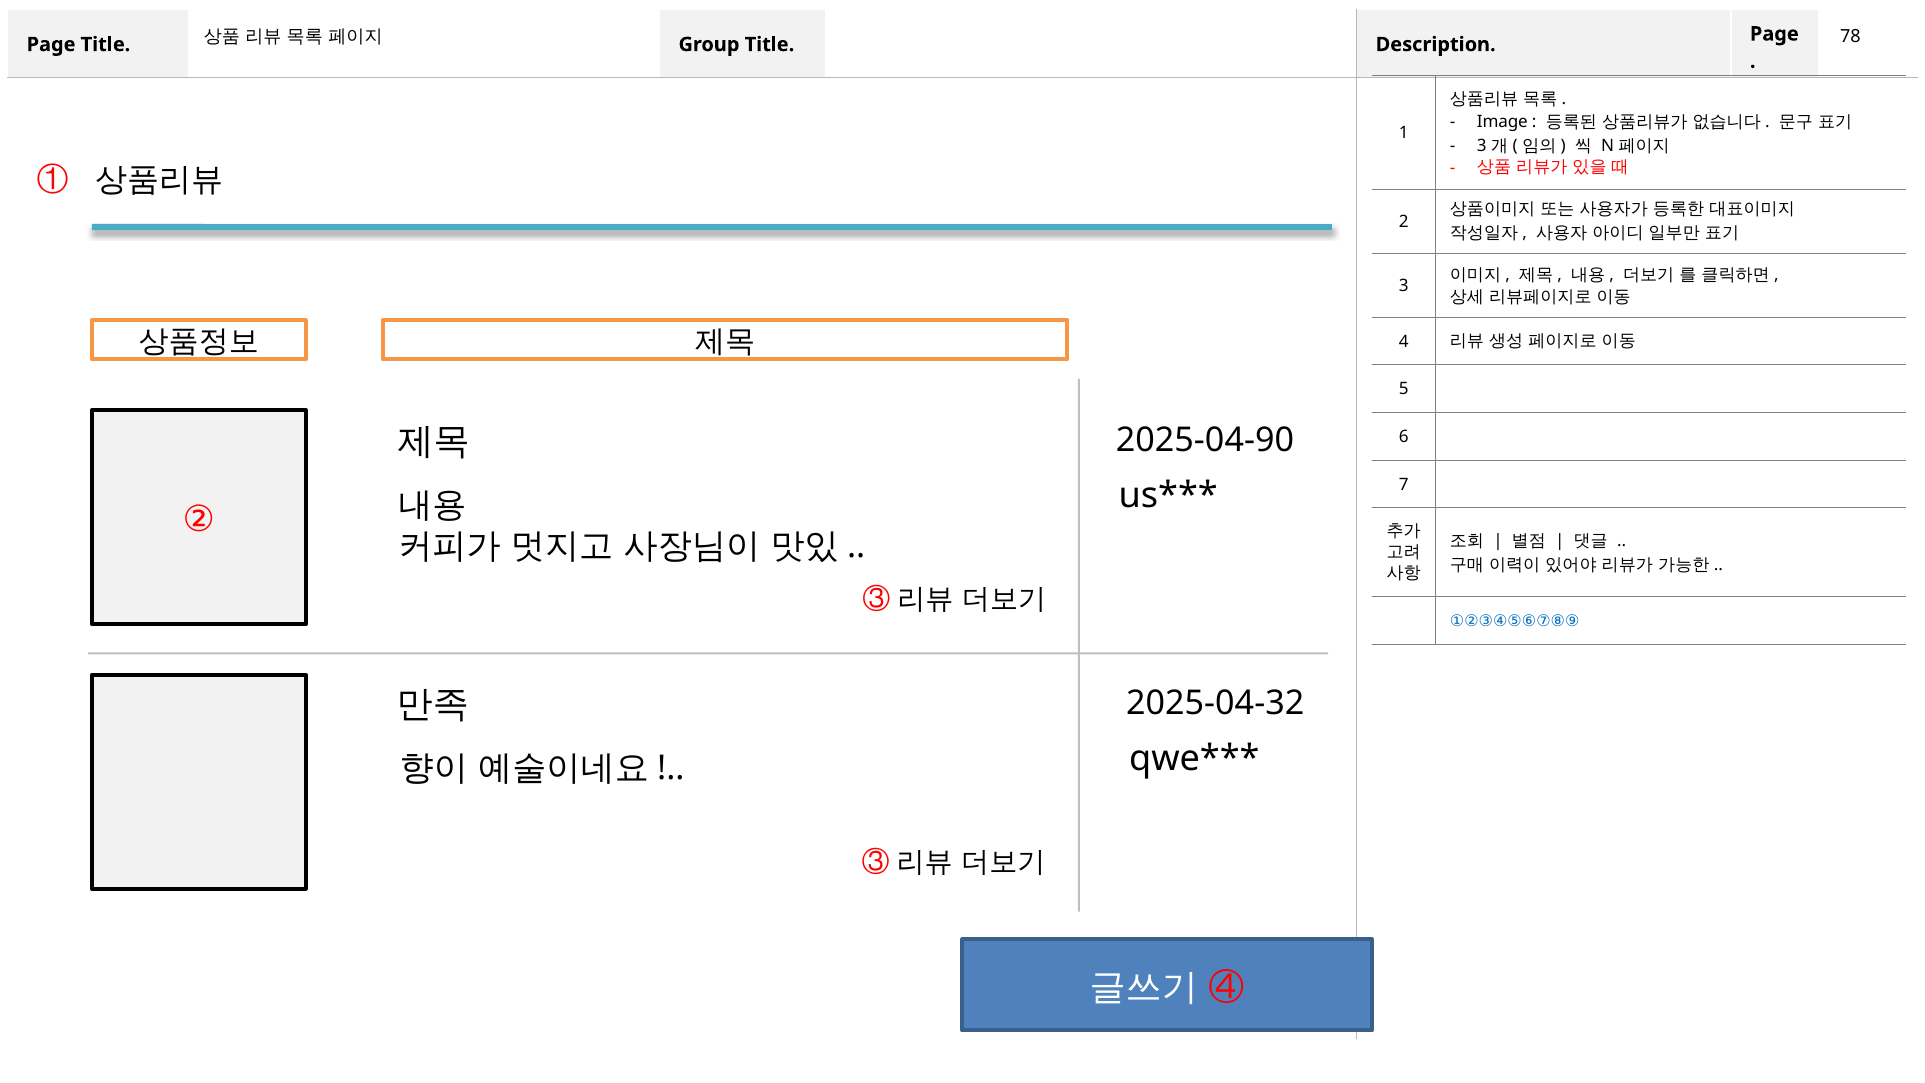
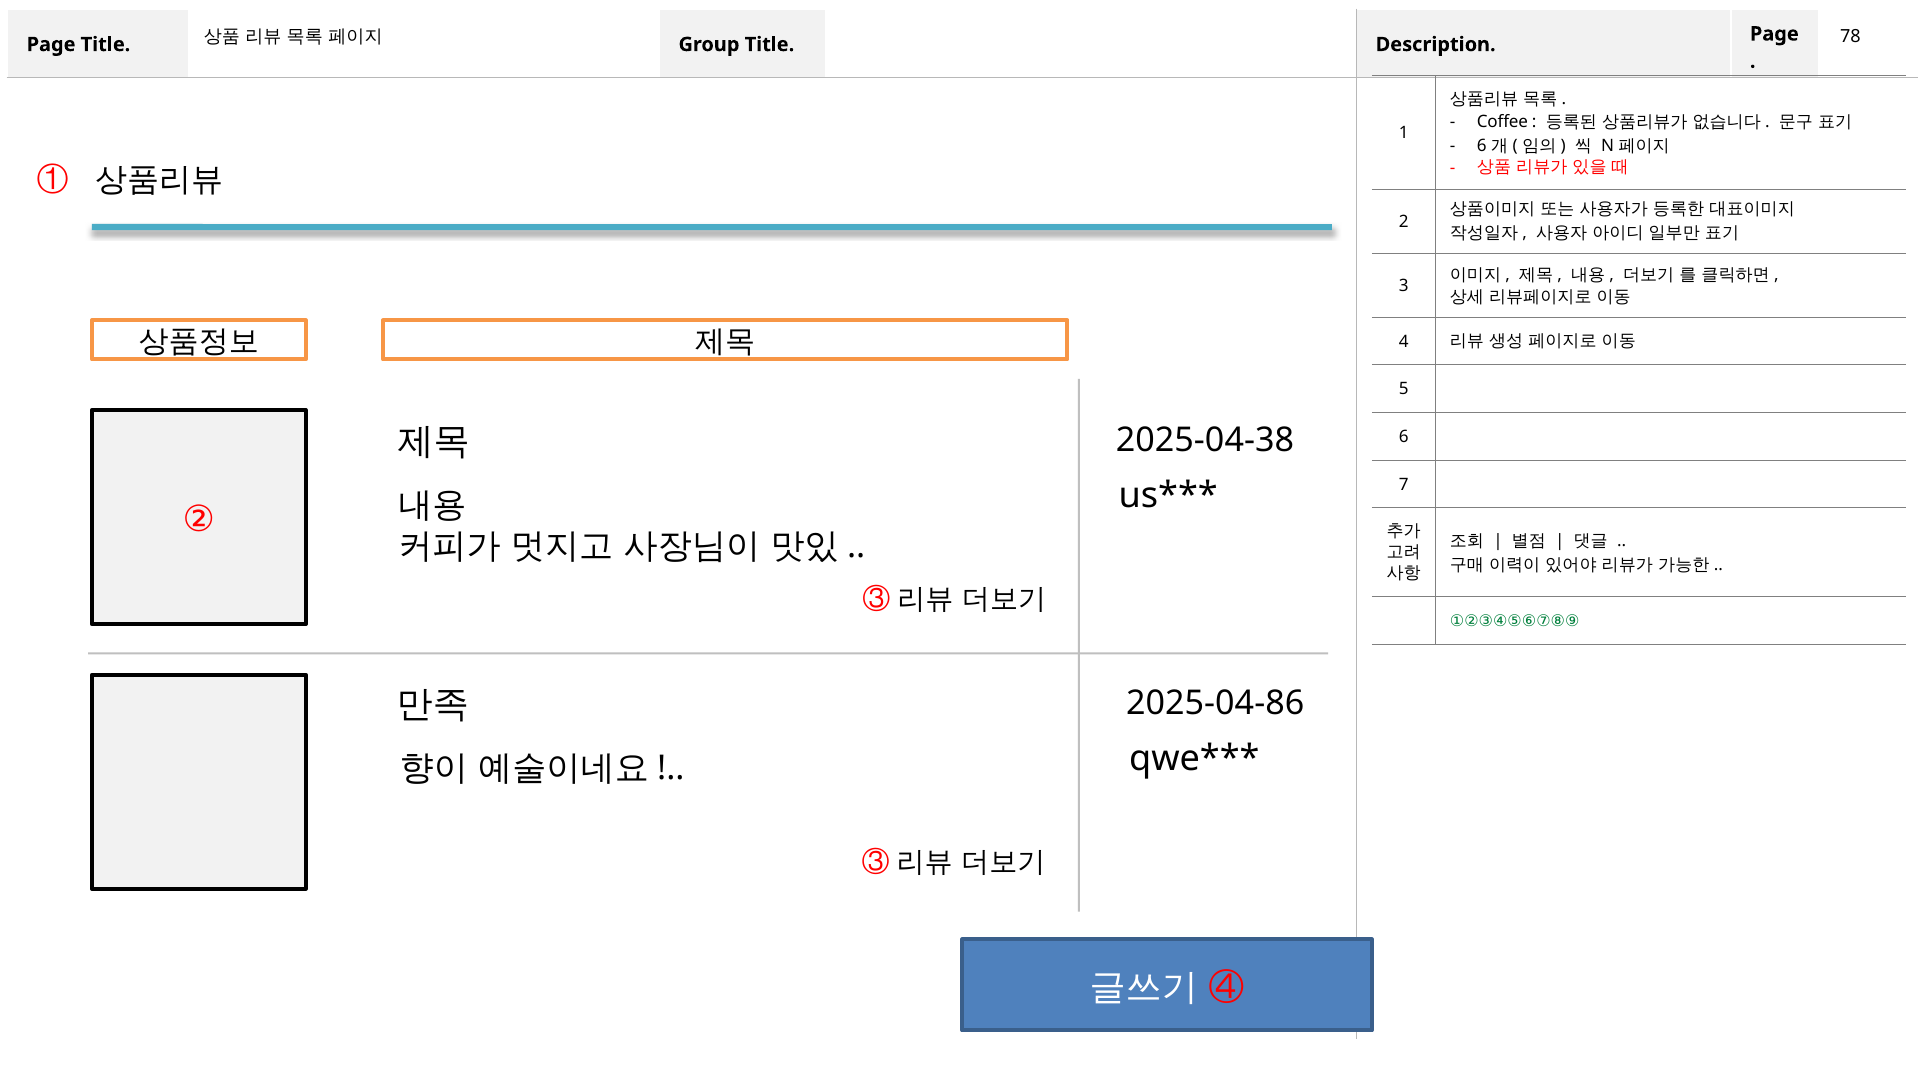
Image: Image -> Coffee
3 at (1482, 146): 3 -> 6
2025-04-90: 2025-04-90 -> 2025-04-38
①②③④⑤⑥⑦⑧⑨ colour: blue -> green
2025-04-32: 2025-04-32 -> 2025-04-86
